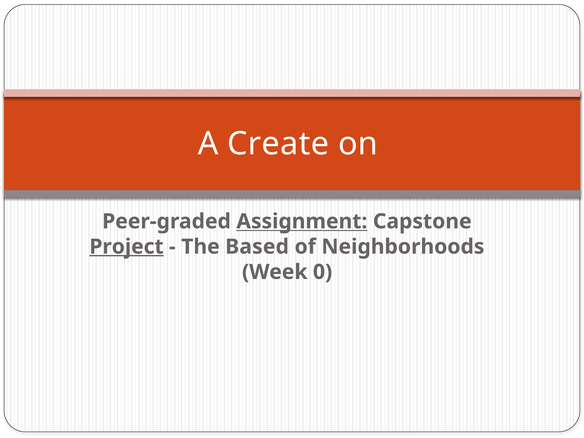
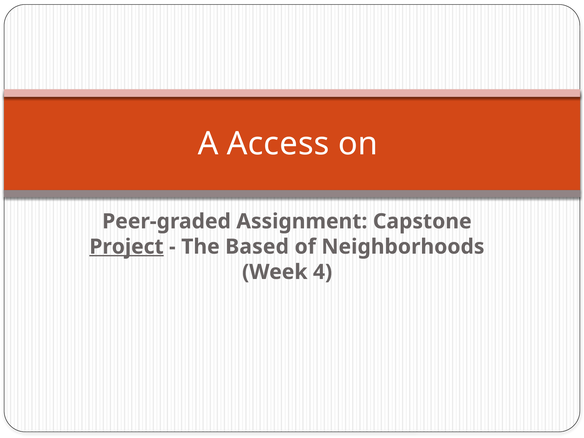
Create: Create -> Access
Assignment underline: present -> none
0: 0 -> 4
